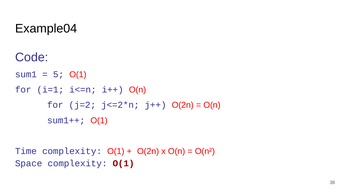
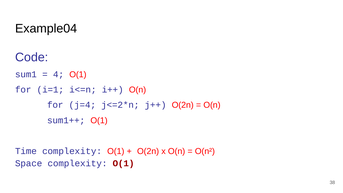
5: 5 -> 4
j=2: j=2 -> j=4
